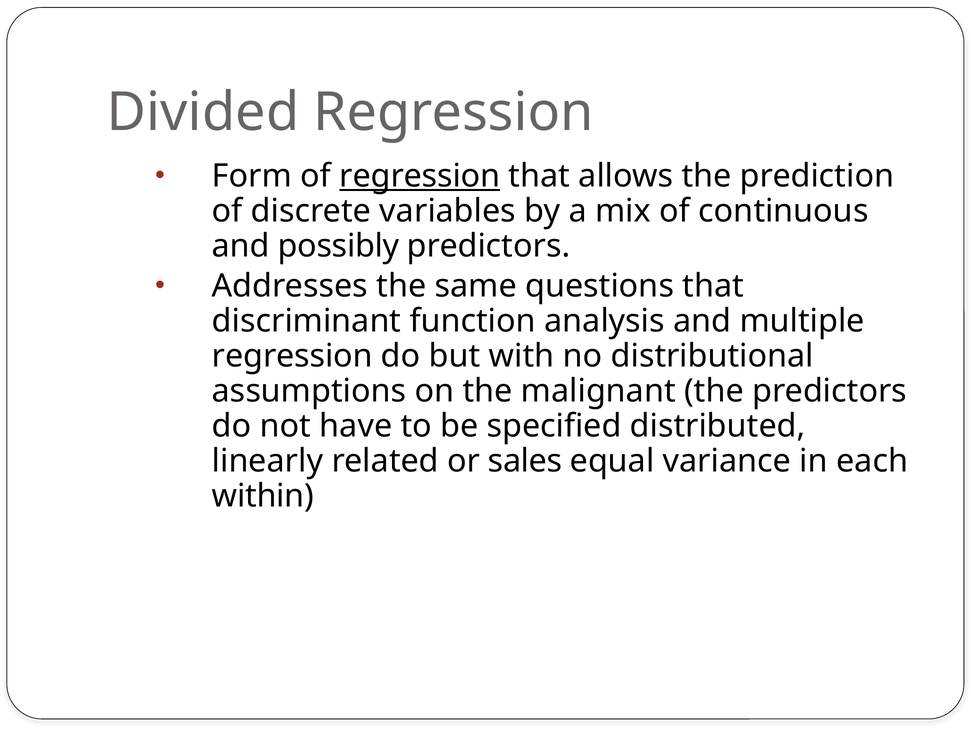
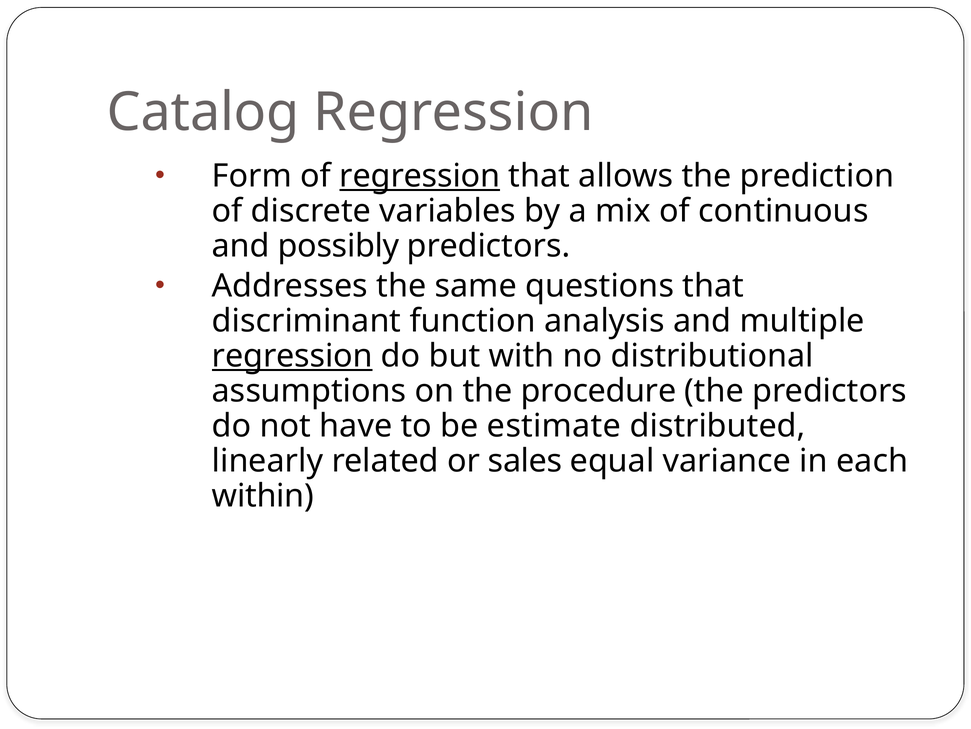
Divided: Divided -> Catalog
regression at (292, 356) underline: none -> present
malignant: malignant -> procedure
specified: specified -> estimate
